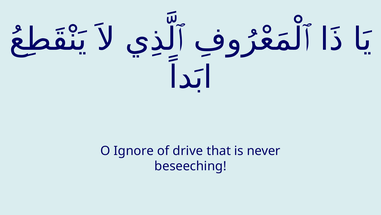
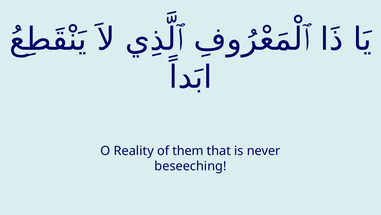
Ignore: Ignore -> Reality
drive: drive -> them
